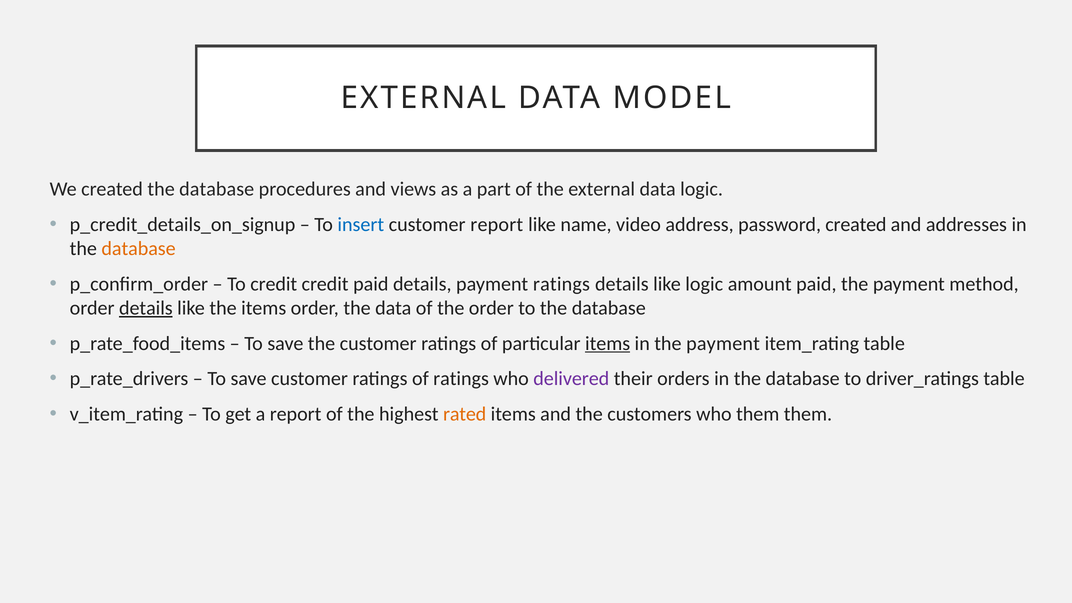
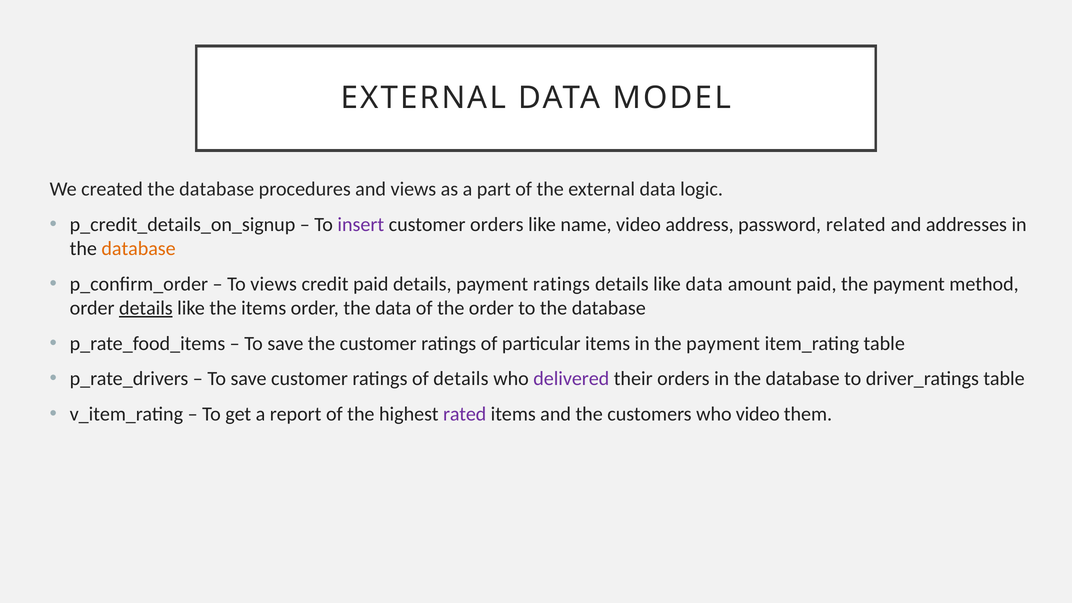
insert colour: blue -> purple
customer report: report -> orders
password created: created -> related
To credit: credit -> views
like logic: logic -> data
items at (608, 343) underline: present -> none
of ratings: ratings -> details
rated colour: orange -> purple
who them: them -> video
